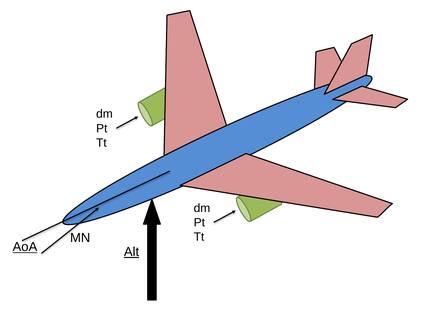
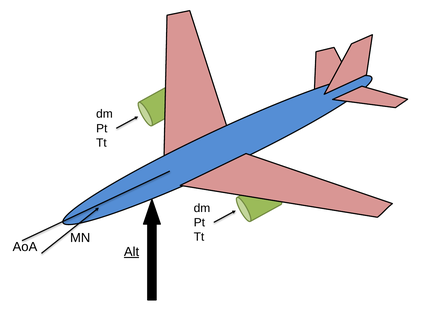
AoA underline: present -> none
